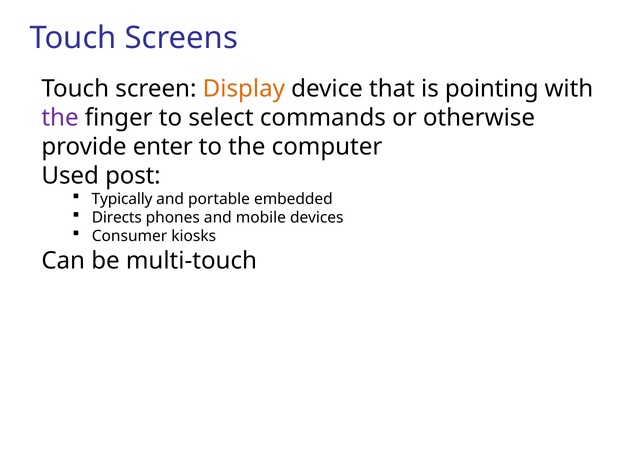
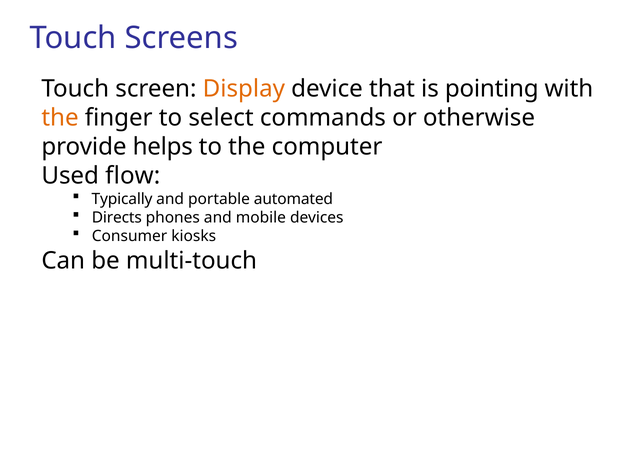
the at (60, 118) colour: purple -> orange
enter: enter -> helps
post: post -> flow
embedded: embedded -> automated
